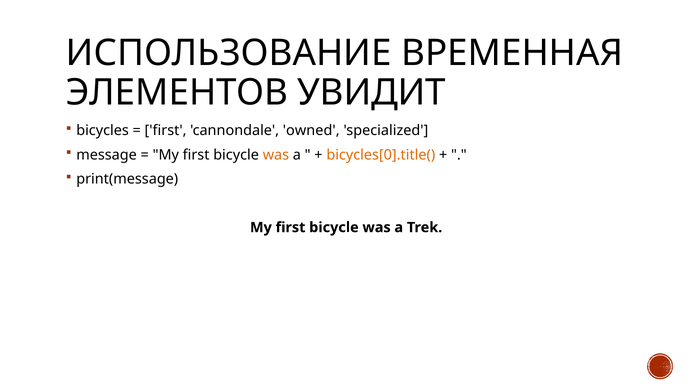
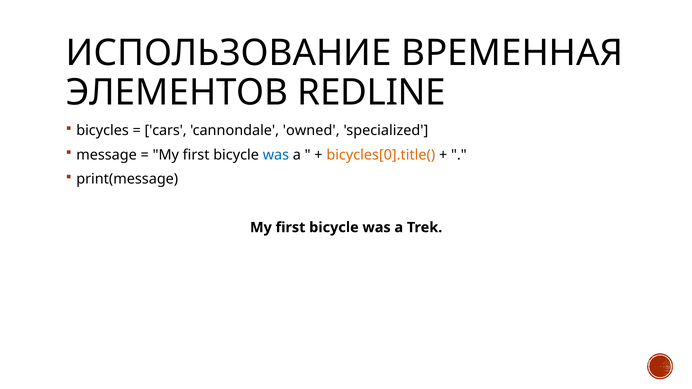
УВИДИТ: УВИДИТ -> REDLINE
first at (166, 131): first -> cars
was at (276, 155) colour: orange -> blue
